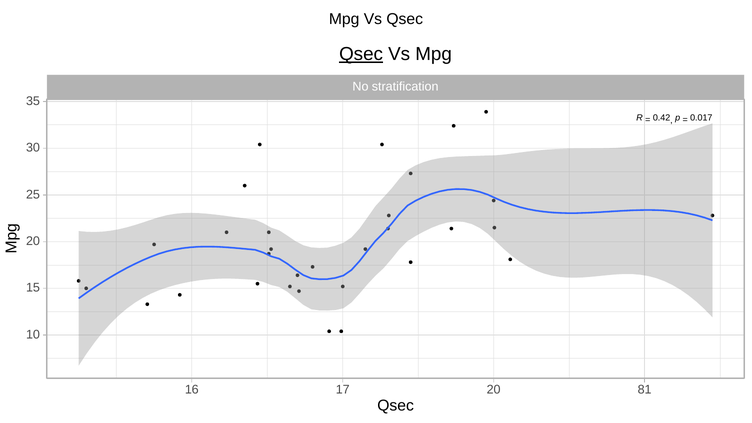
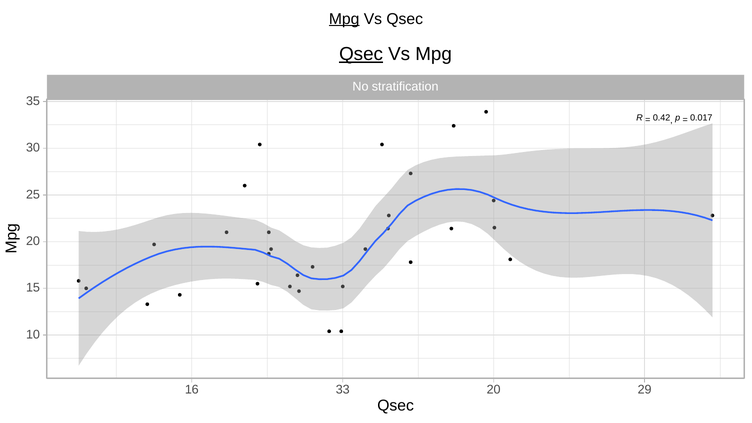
Mpg at (344, 19) underline: none -> present
17: 17 -> 33
81: 81 -> 29
